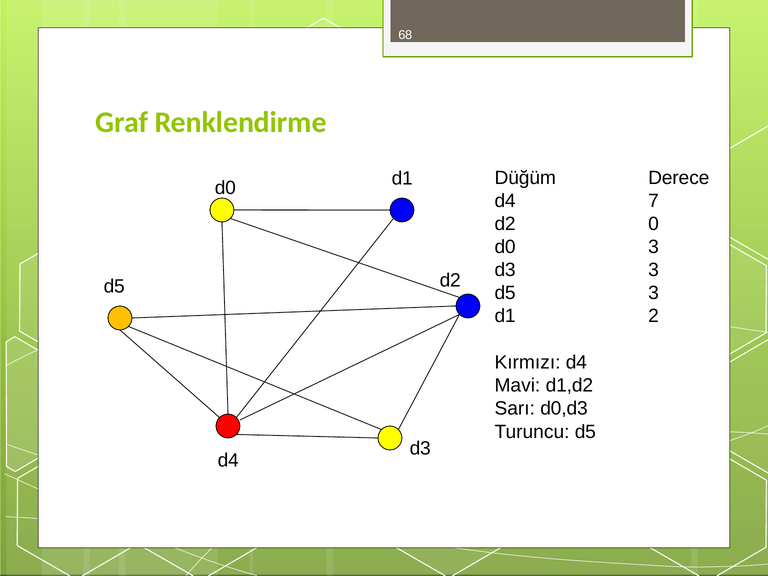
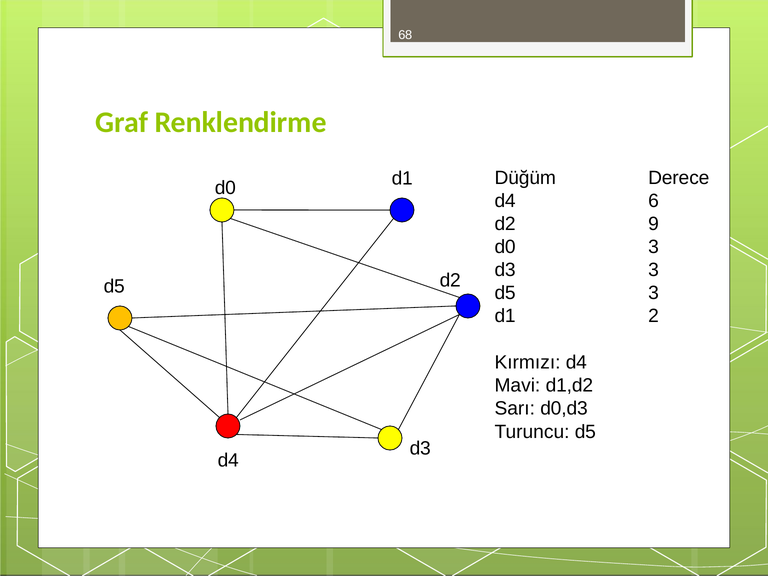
7: 7 -> 6
0: 0 -> 9
